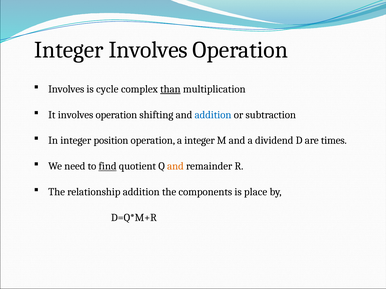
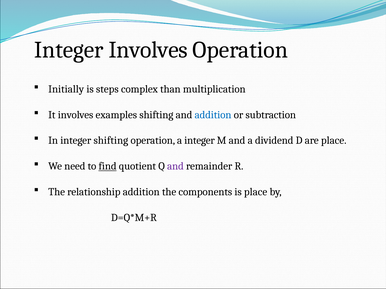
Involves at (66, 89): Involves -> Initially
cycle: cycle -> steps
than underline: present -> none
It involves operation: operation -> examples
integer position: position -> shifting
are times: times -> place
and at (175, 166) colour: orange -> purple
